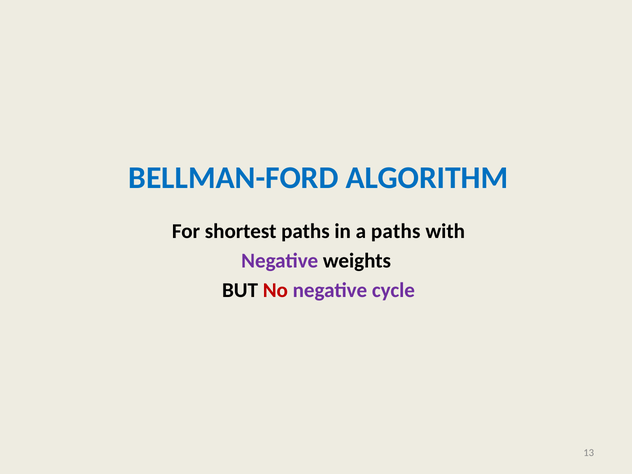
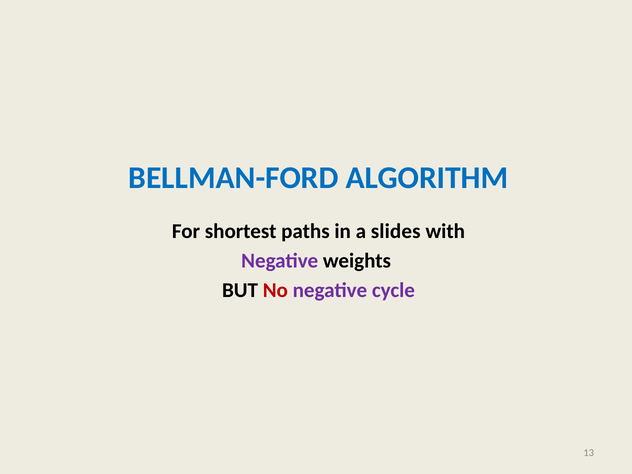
a paths: paths -> slides
